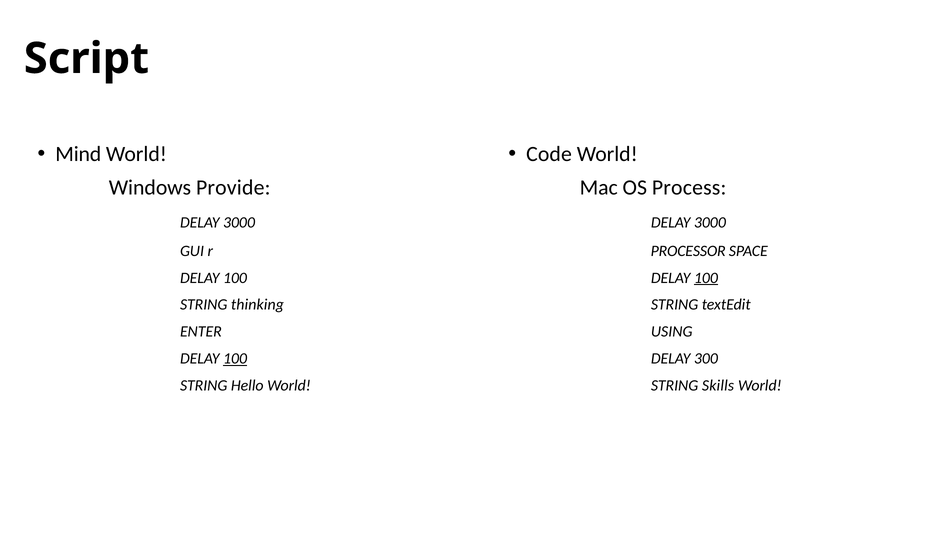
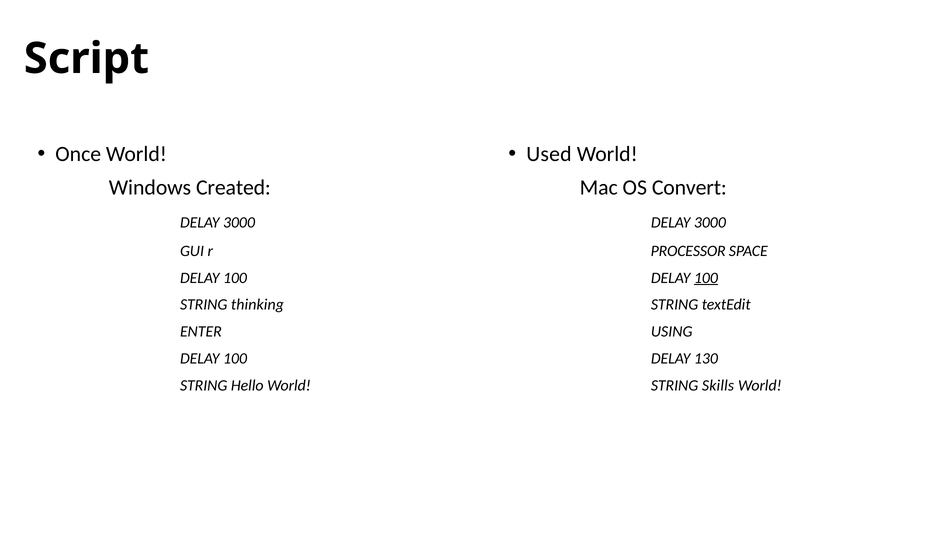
Mind: Mind -> Once
Code: Code -> Used
Provide: Provide -> Created
Process: Process -> Convert
100 at (235, 359) underline: present -> none
300: 300 -> 130
